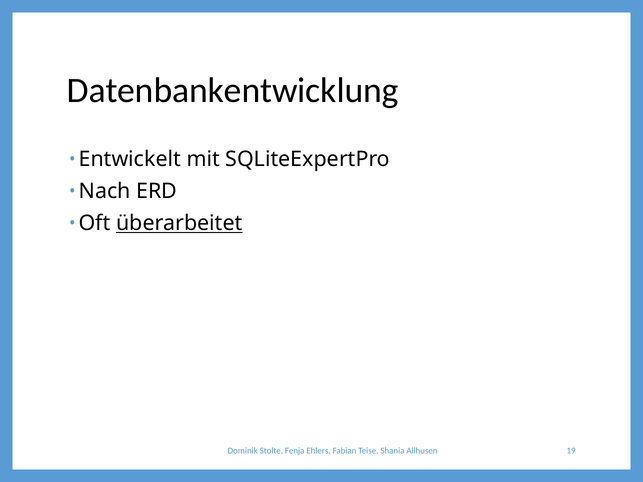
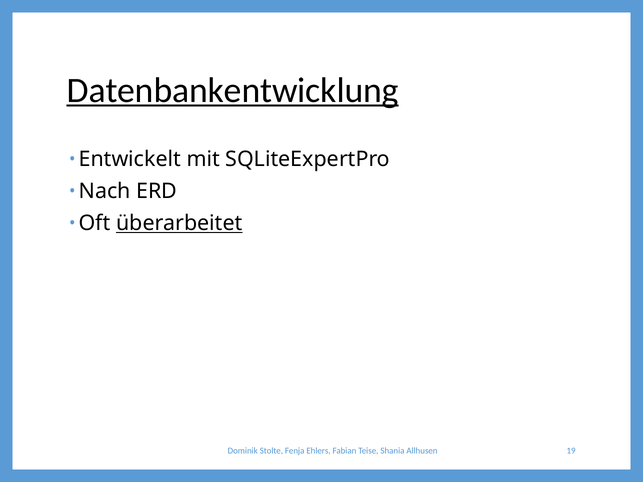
Datenbankentwicklung underline: none -> present
